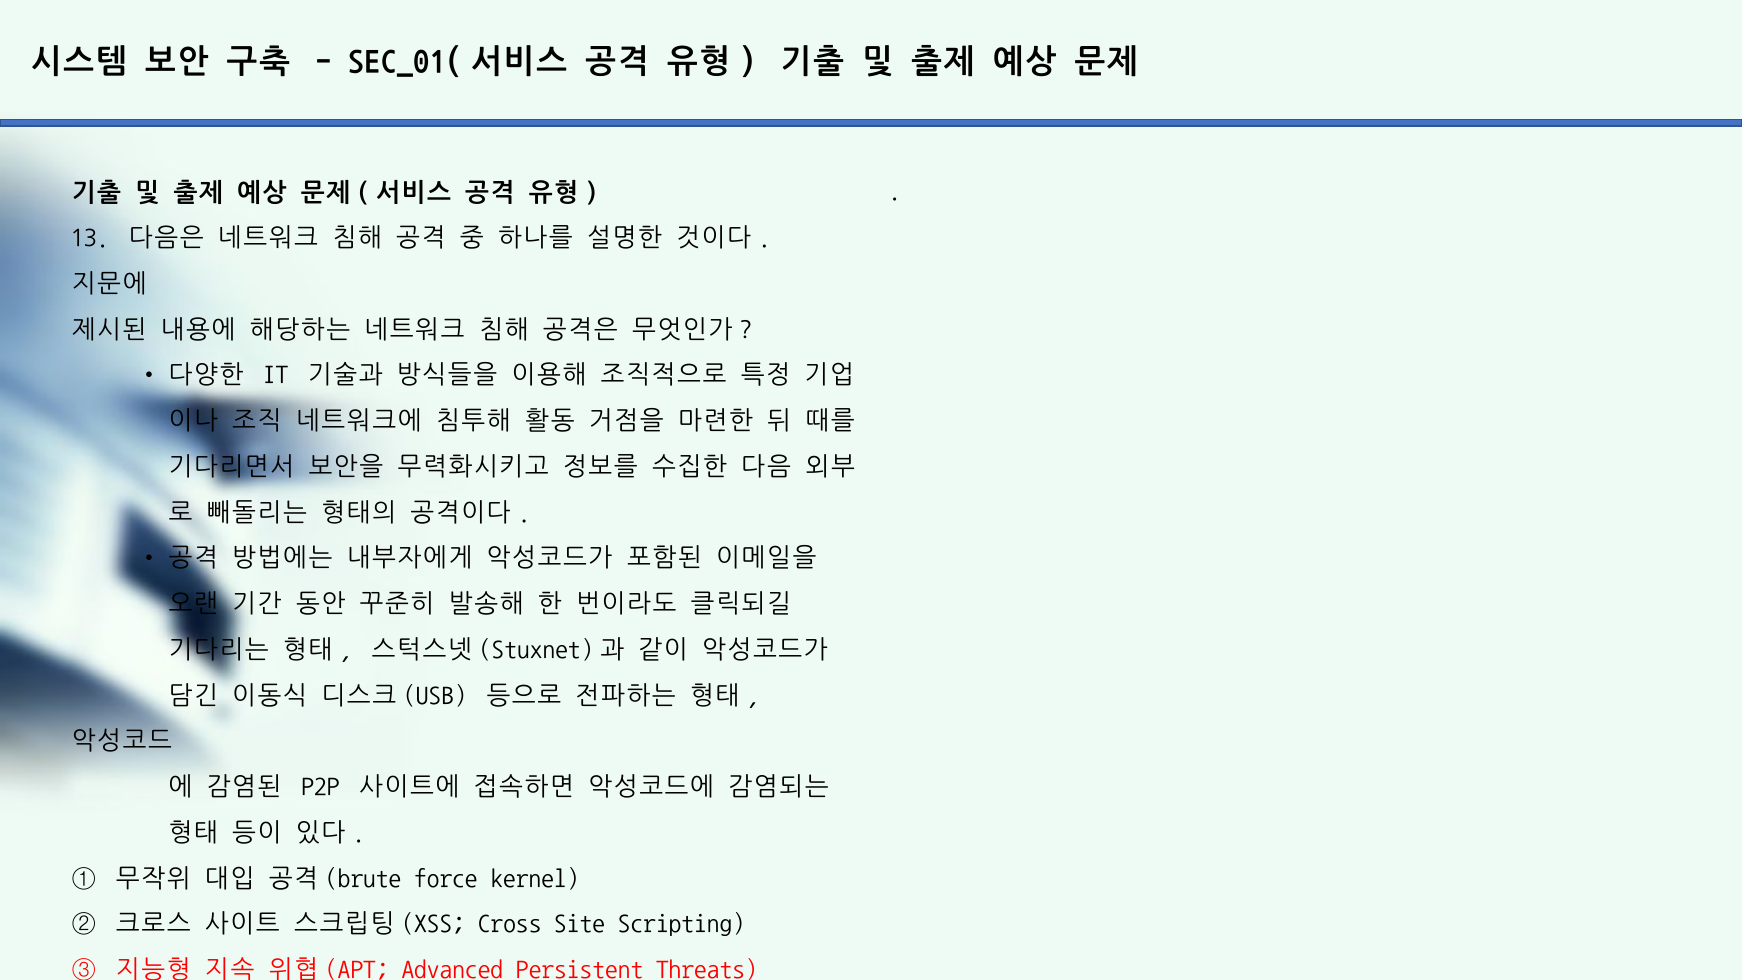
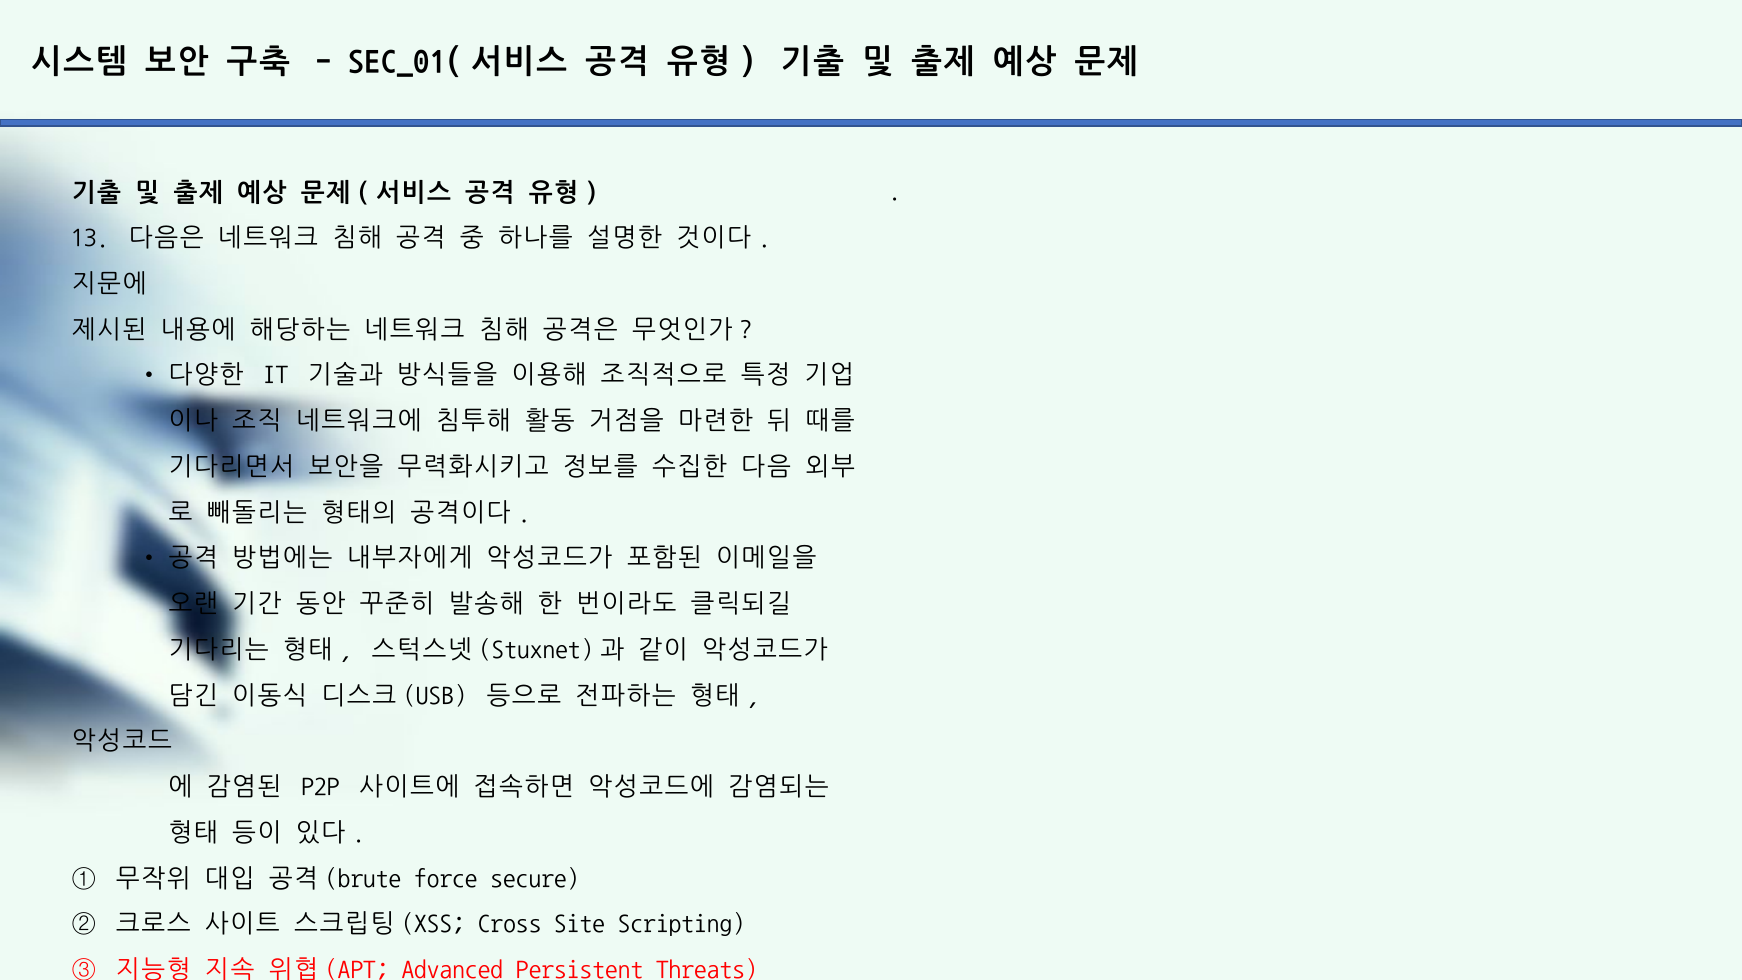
kernel: kernel -> secure
